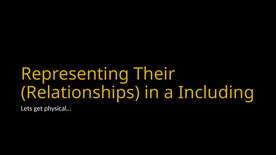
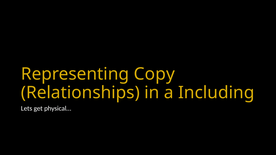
Their: Their -> Copy
